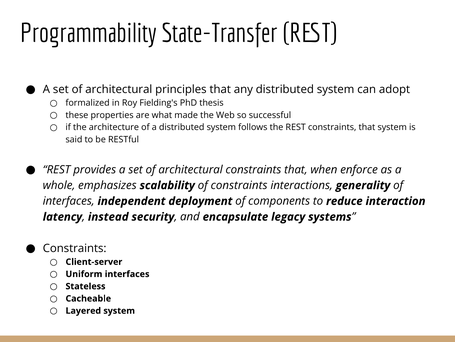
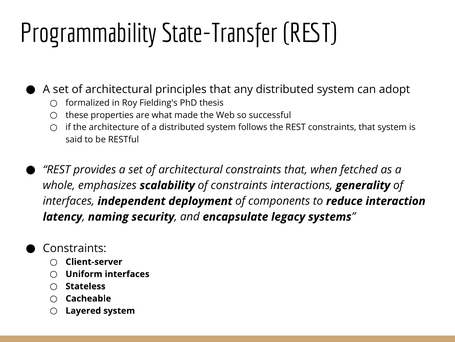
enforce: enforce -> fetched
instead: instead -> naming
